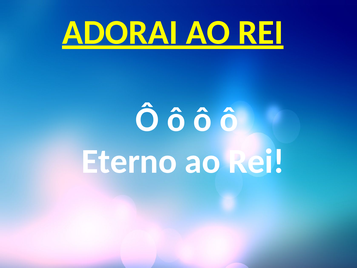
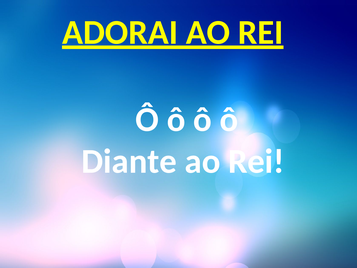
Eterno: Eterno -> Diante
